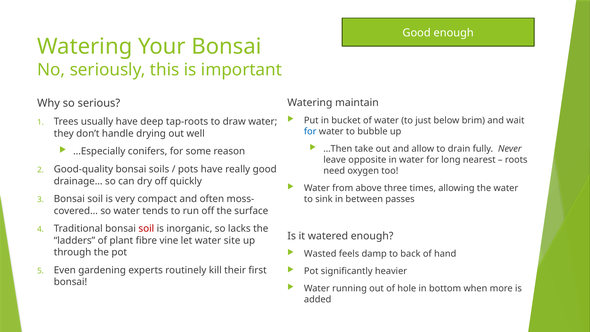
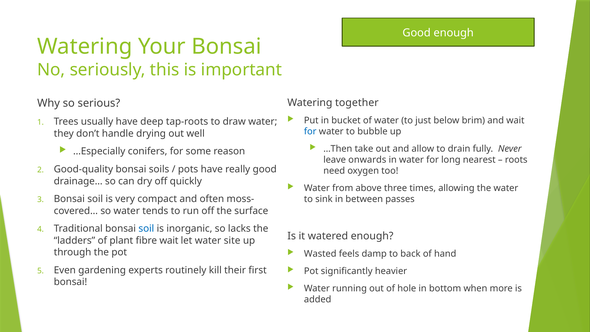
maintain: maintain -> together
opposite: opposite -> onwards
soil at (146, 229) colour: red -> blue
fibre vine: vine -> wait
